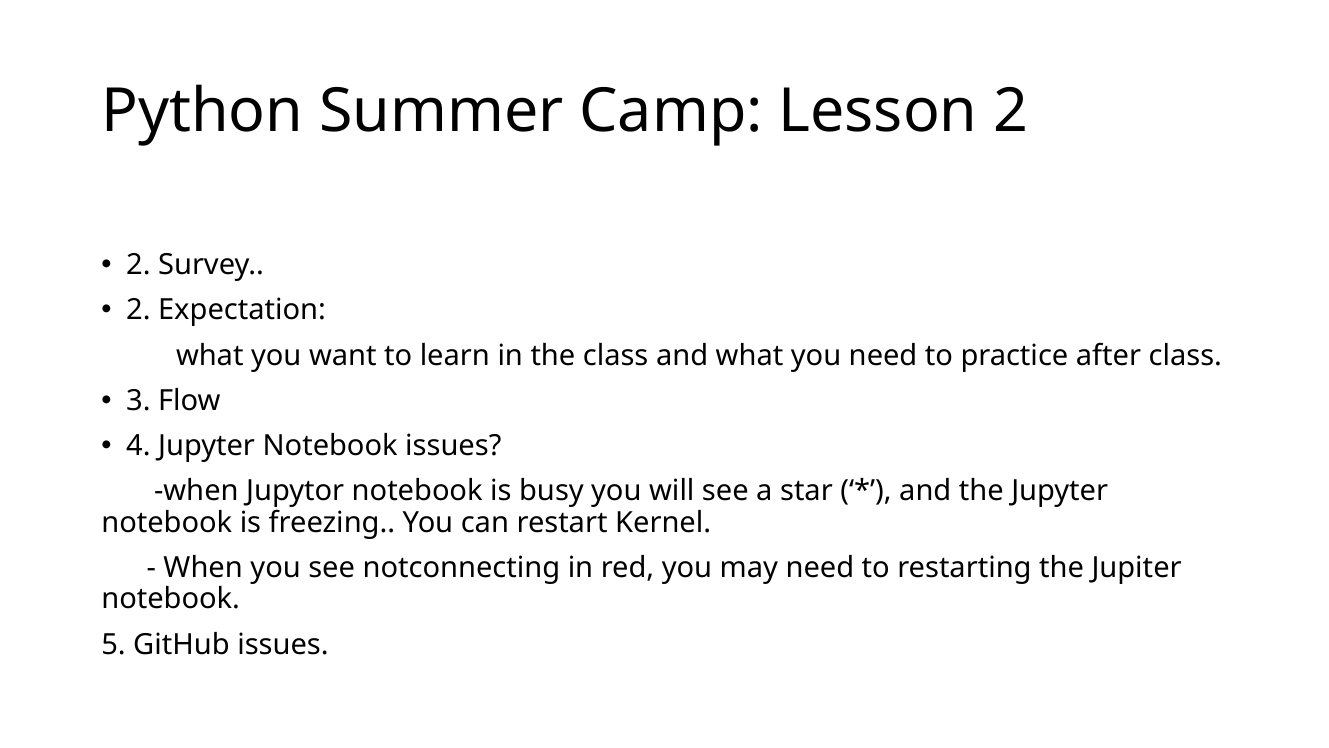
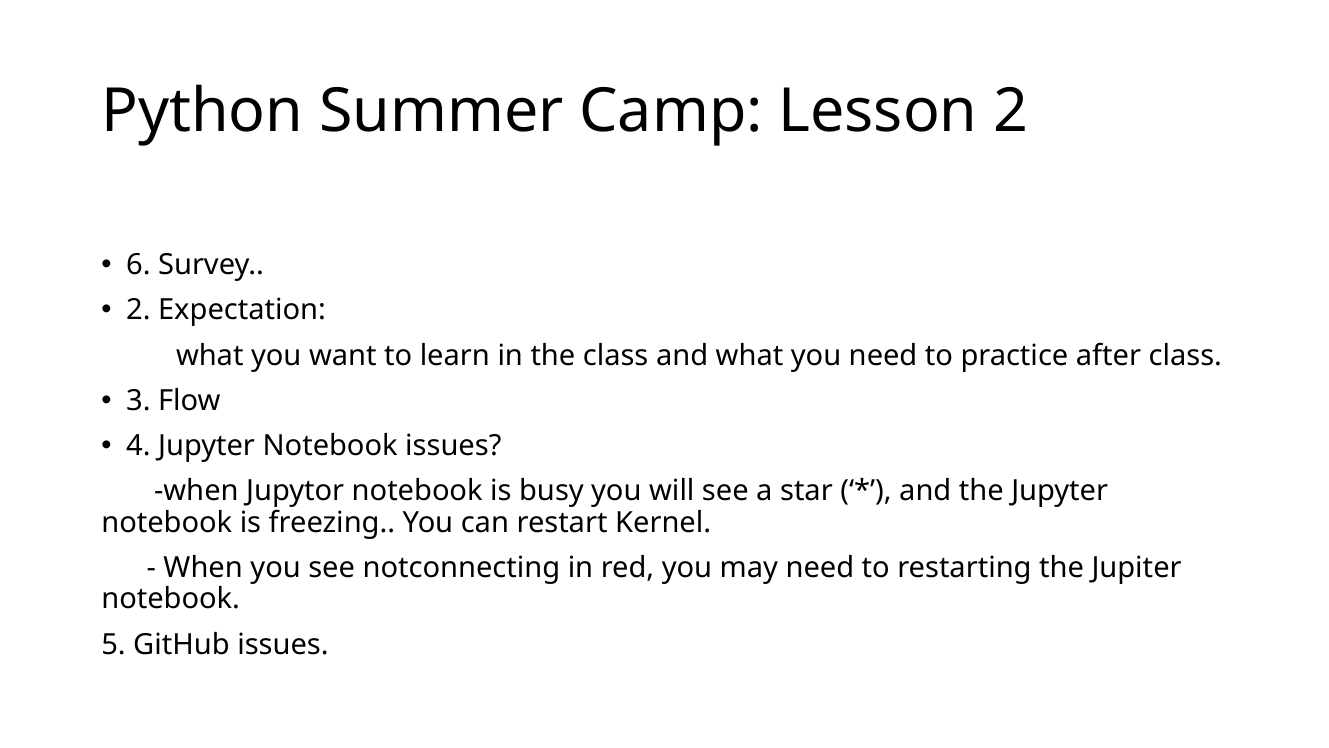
2 at (138, 265): 2 -> 6
